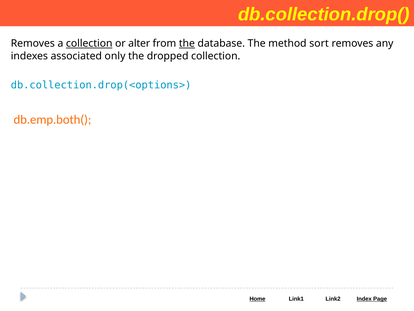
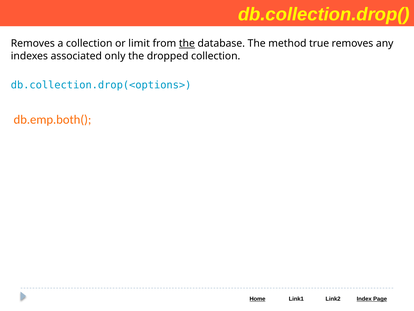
collection at (89, 43) underline: present -> none
alter: alter -> limit
sort: sort -> true
